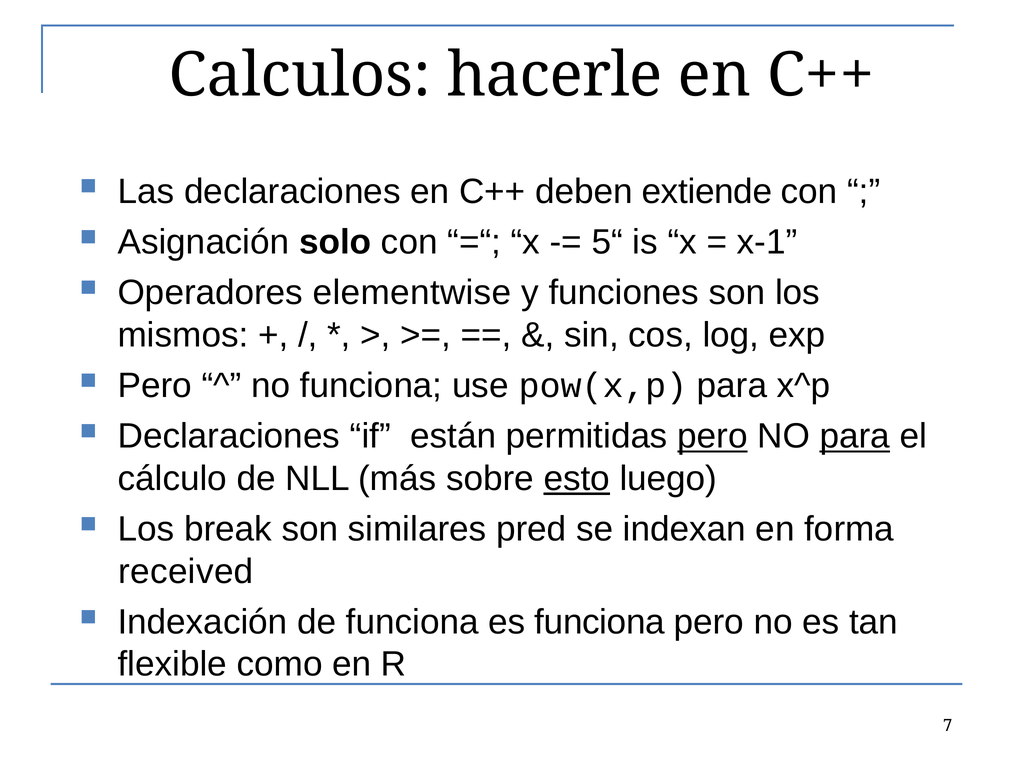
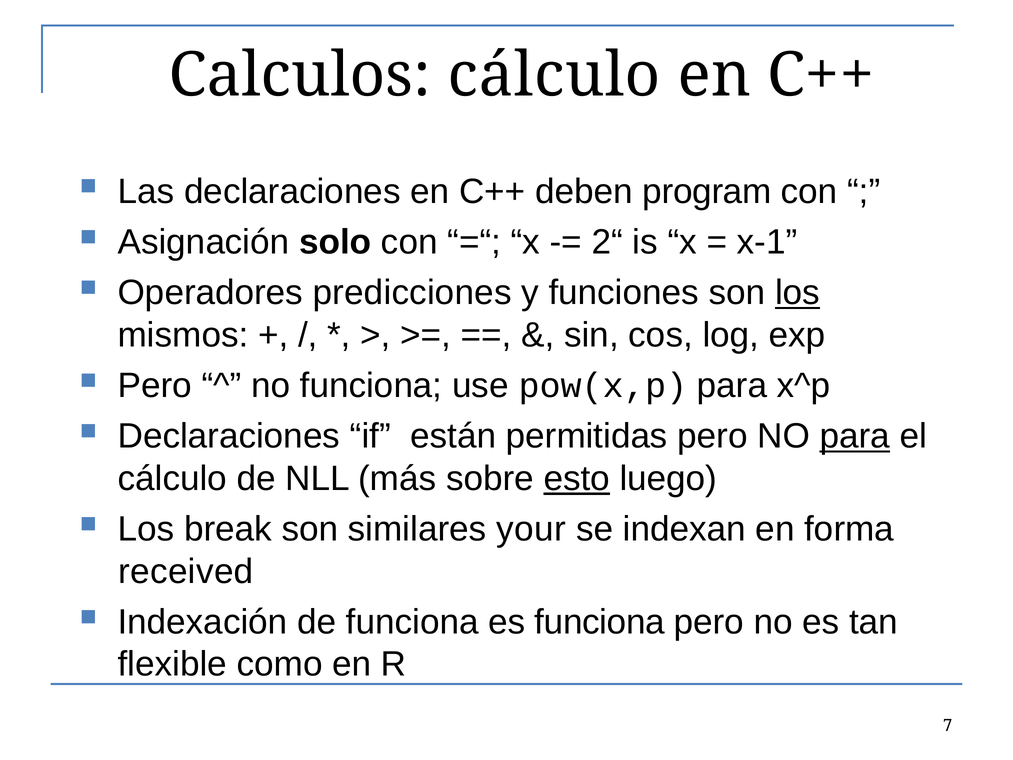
Calculos hacerle: hacerle -> cálculo
extiende: extiende -> program
5“: 5“ -> 2“
elementwise: elementwise -> predicciones
los at (797, 293) underline: none -> present
pero at (712, 436) underline: present -> none
pred: pred -> your
